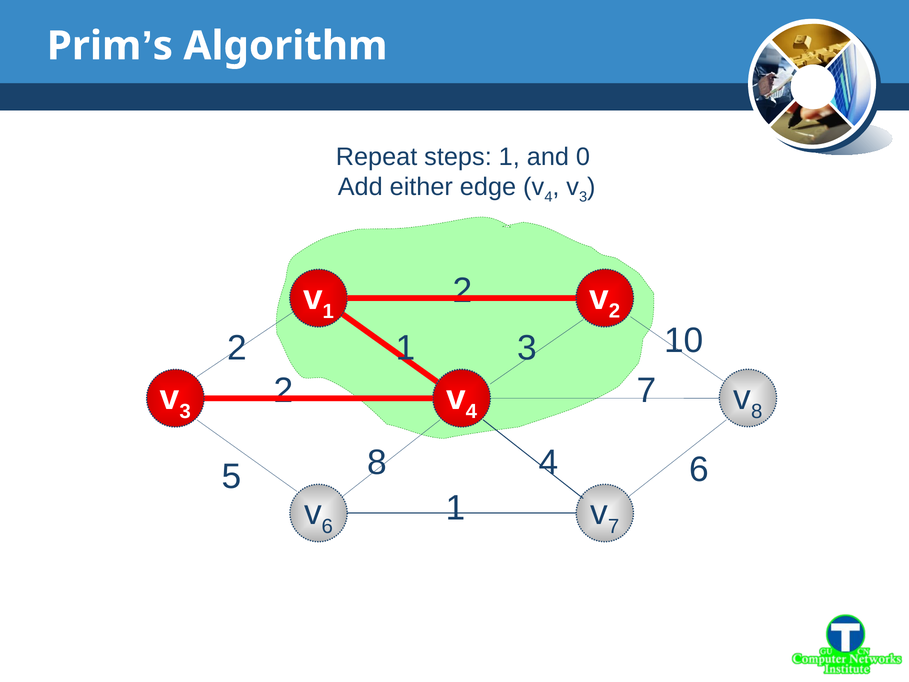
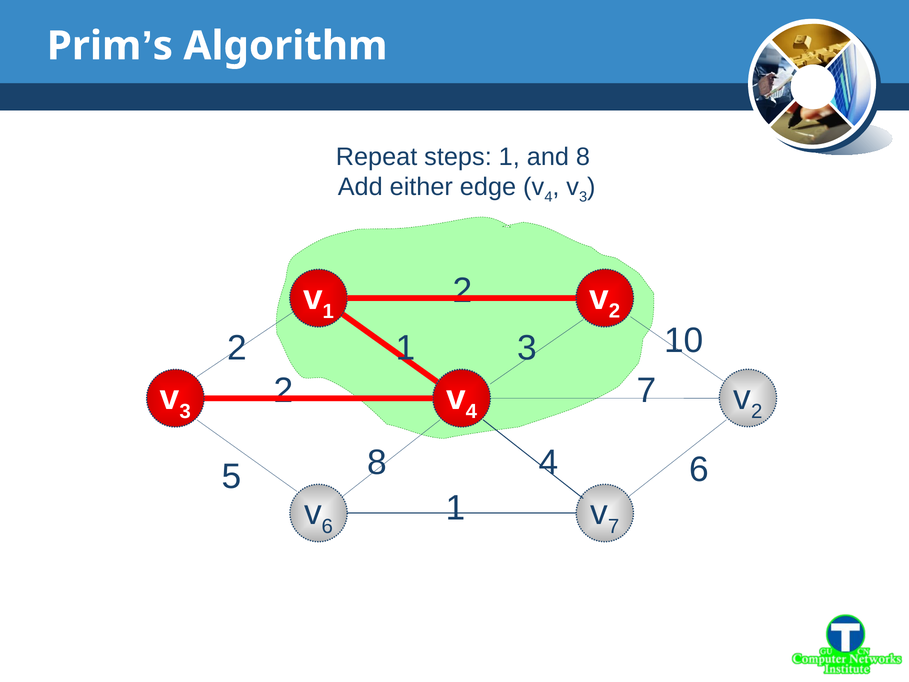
and 0: 0 -> 8
8 at (757, 411): 8 -> 2
